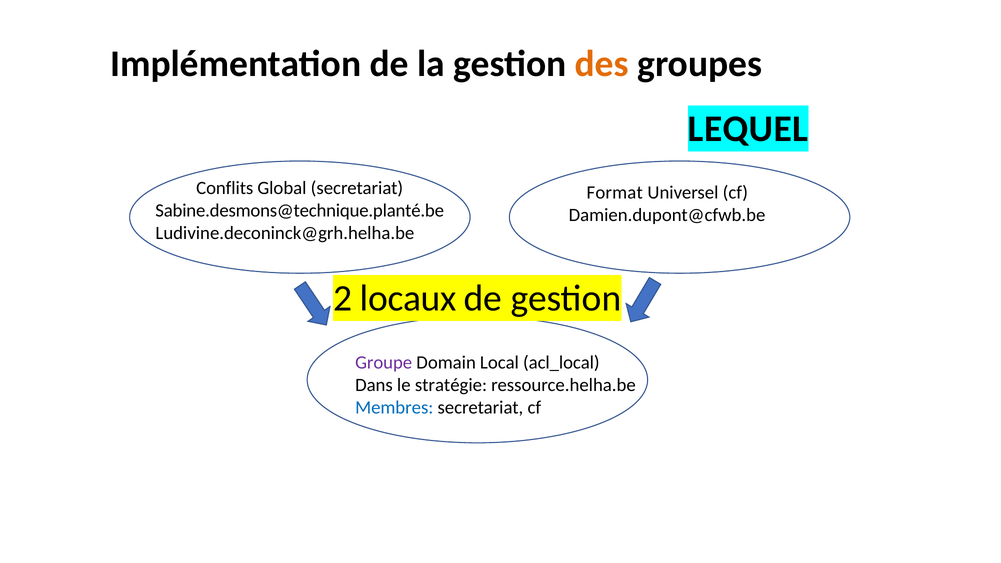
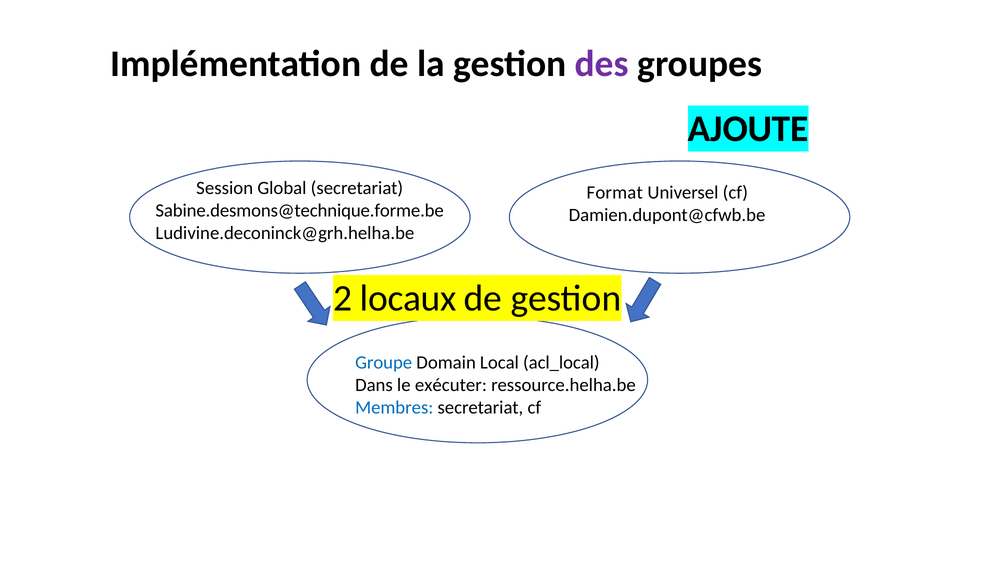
des colour: orange -> purple
LEQUEL: LEQUEL -> AJOUTE
Conflits: Conflits -> Session
Sabine.desmons@technique.planté.be: Sabine.desmons@technique.planté.be -> Sabine.desmons@technique.forme.be
Groupe colour: purple -> blue
stratégie: stratégie -> exécuter
